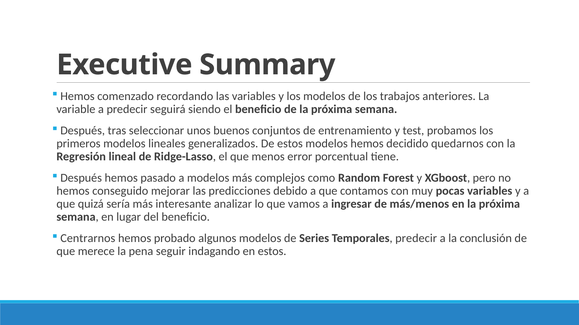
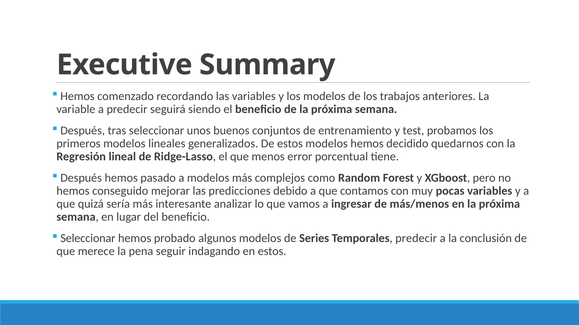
Centrarnos at (88, 239): Centrarnos -> Seleccionar
